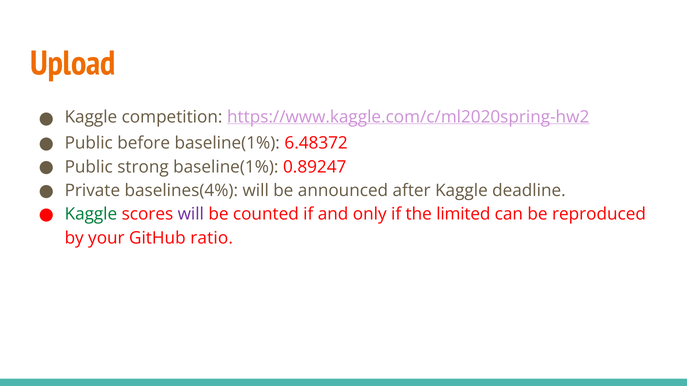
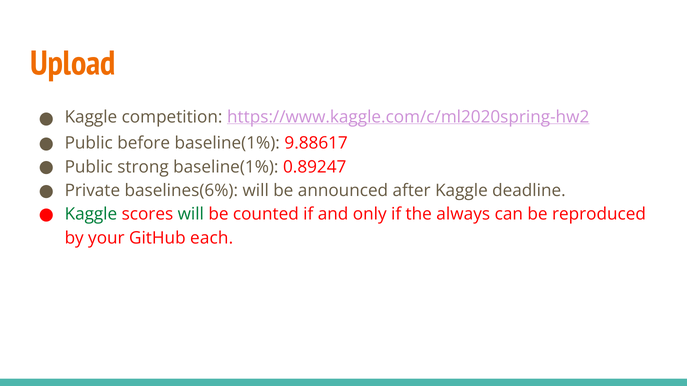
6.48372: 6.48372 -> 9.88617
baselines(4%: baselines(4% -> baselines(6%
will at (191, 215) colour: purple -> green
limited: limited -> always
ratio: ratio -> each
